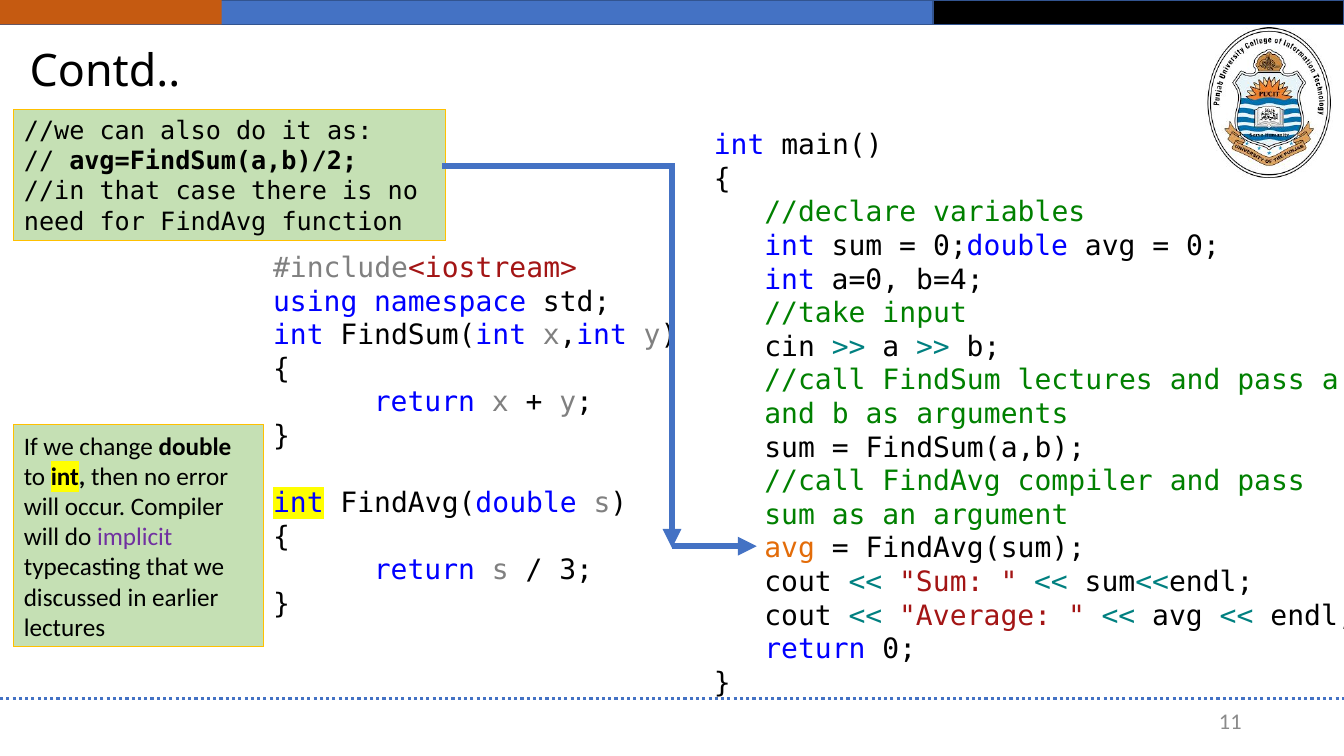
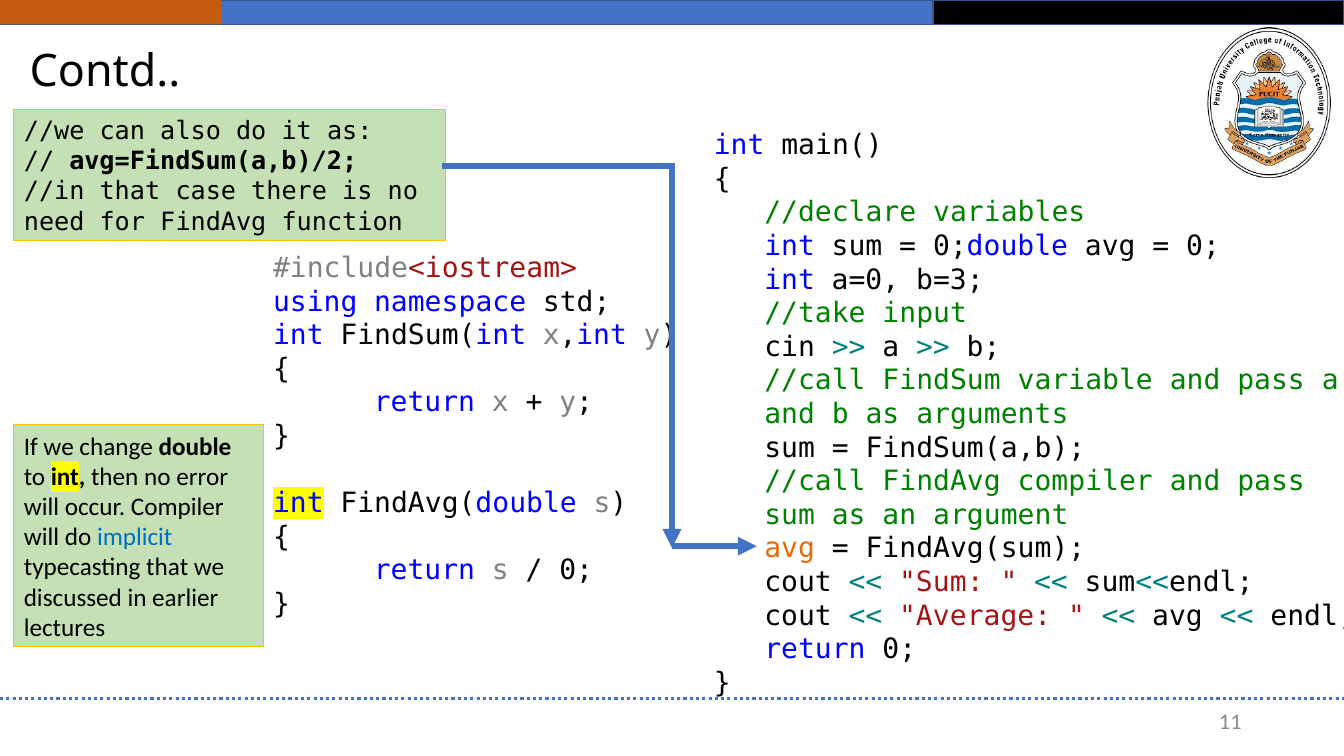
b=4: b=4 -> b=3
FindSum lectures: lectures -> variable
implicit colour: purple -> blue
3 at (576, 571): 3 -> 0
